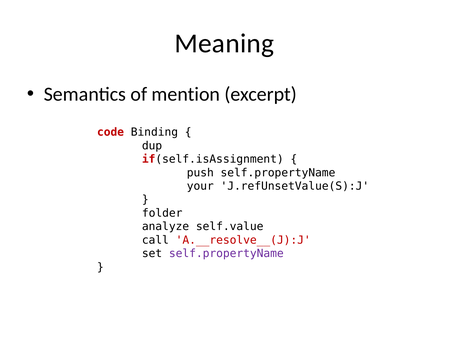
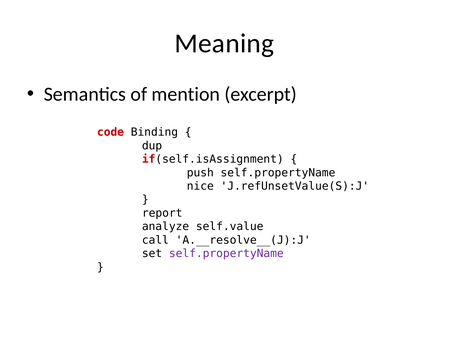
your: your -> nice
folder: folder -> report
A.__resolve__(J):J colour: red -> black
